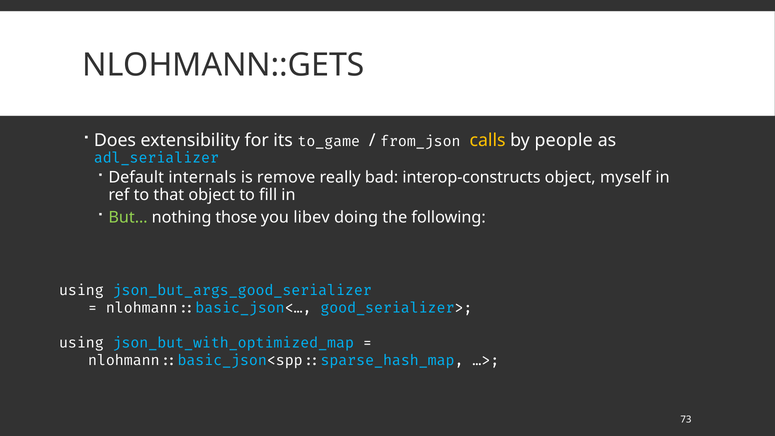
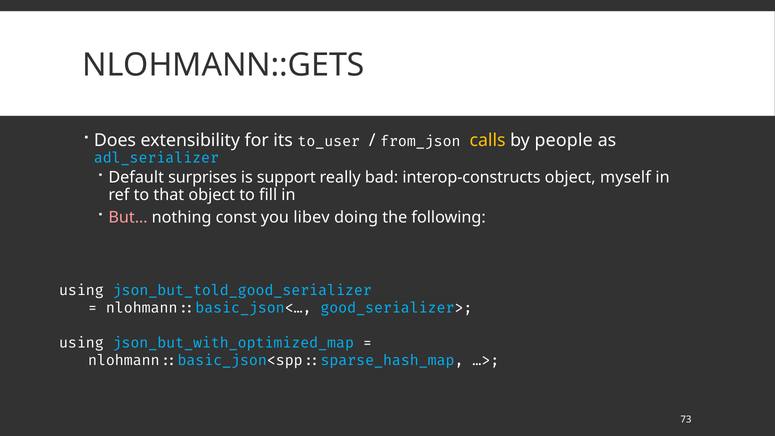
to_game: to_game -> to_user
internals: internals -> surprises
remove: remove -> support
But… colour: light green -> pink
those: those -> const
json_but_args_good_serializer: json_but_args_good_serializer -> json_but_told_good_serializer
